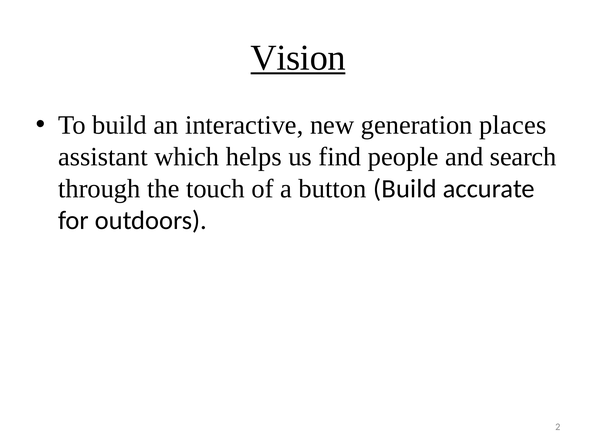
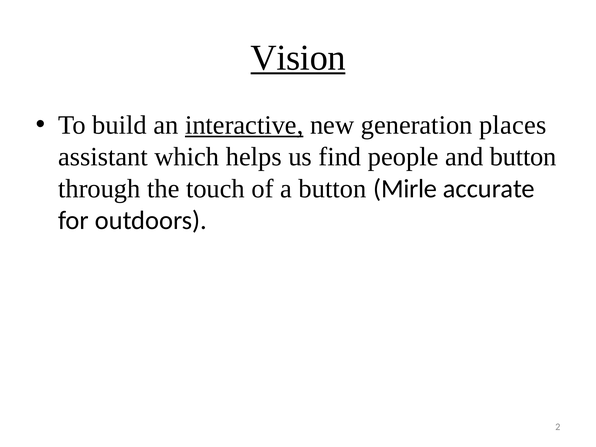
interactive underline: none -> present
and search: search -> button
button Build: Build -> Mirle
